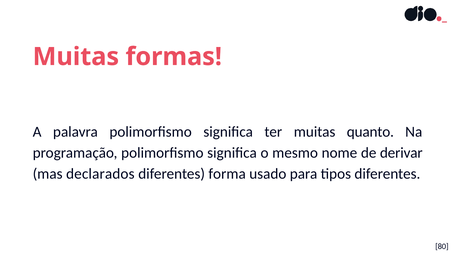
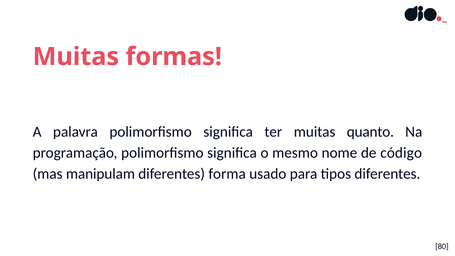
derivar: derivar -> código
declarados: declarados -> manipulam
